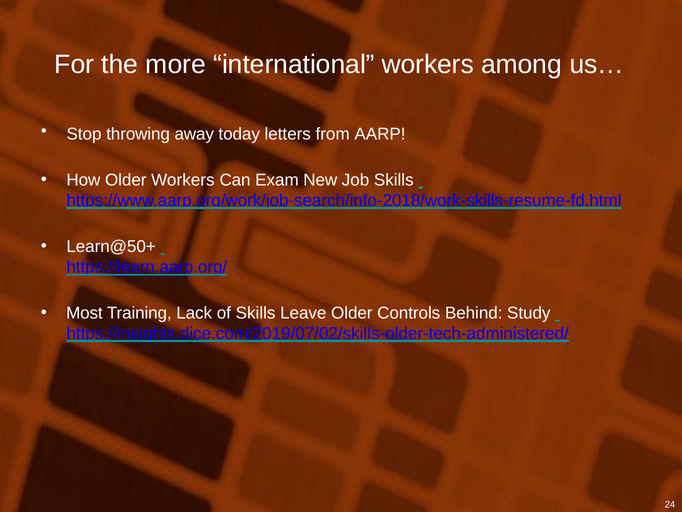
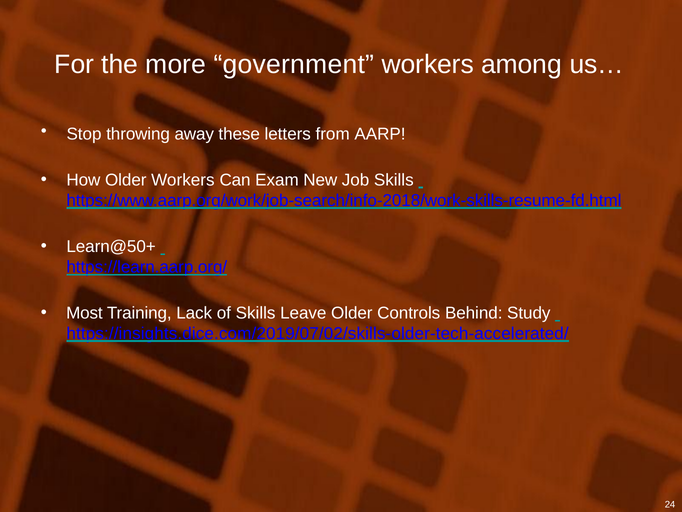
international: international -> government
today: today -> these
https://insights.dice.com/2019/07/02/skills-older-tech-administered/: https://insights.dice.com/2019/07/02/skills-older-tech-administered/ -> https://insights.dice.com/2019/07/02/skills-older-tech-accelerated/
